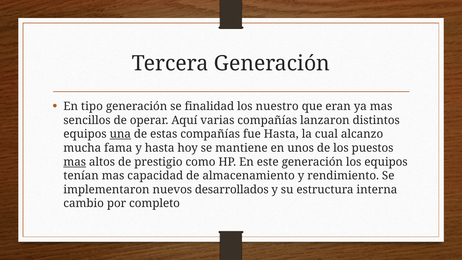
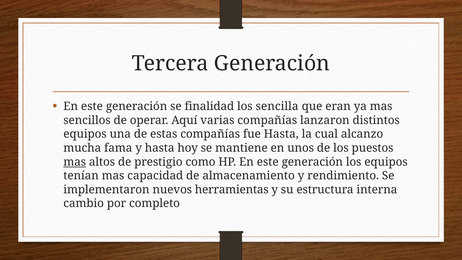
tipo at (92, 106): tipo -> este
nuestro: nuestro -> sencilla
una underline: present -> none
desarrollados: desarrollados -> herramientas
